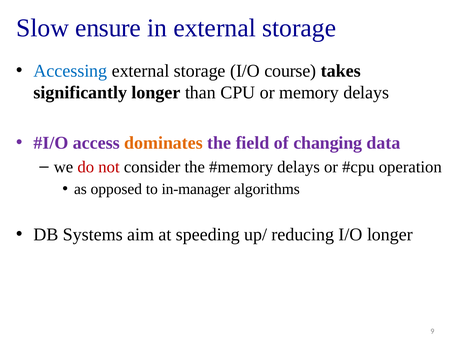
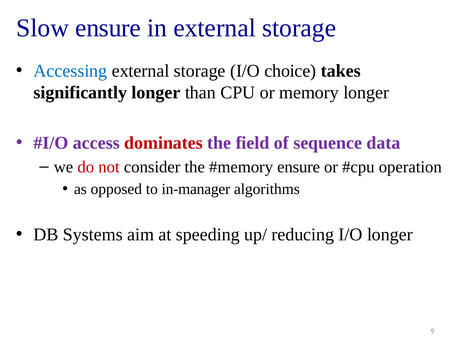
course: course -> choice
memory delays: delays -> longer
dominates colour: orange -> red
changing: changing -> sequence
delays at (299, 167): delays -> ensure
